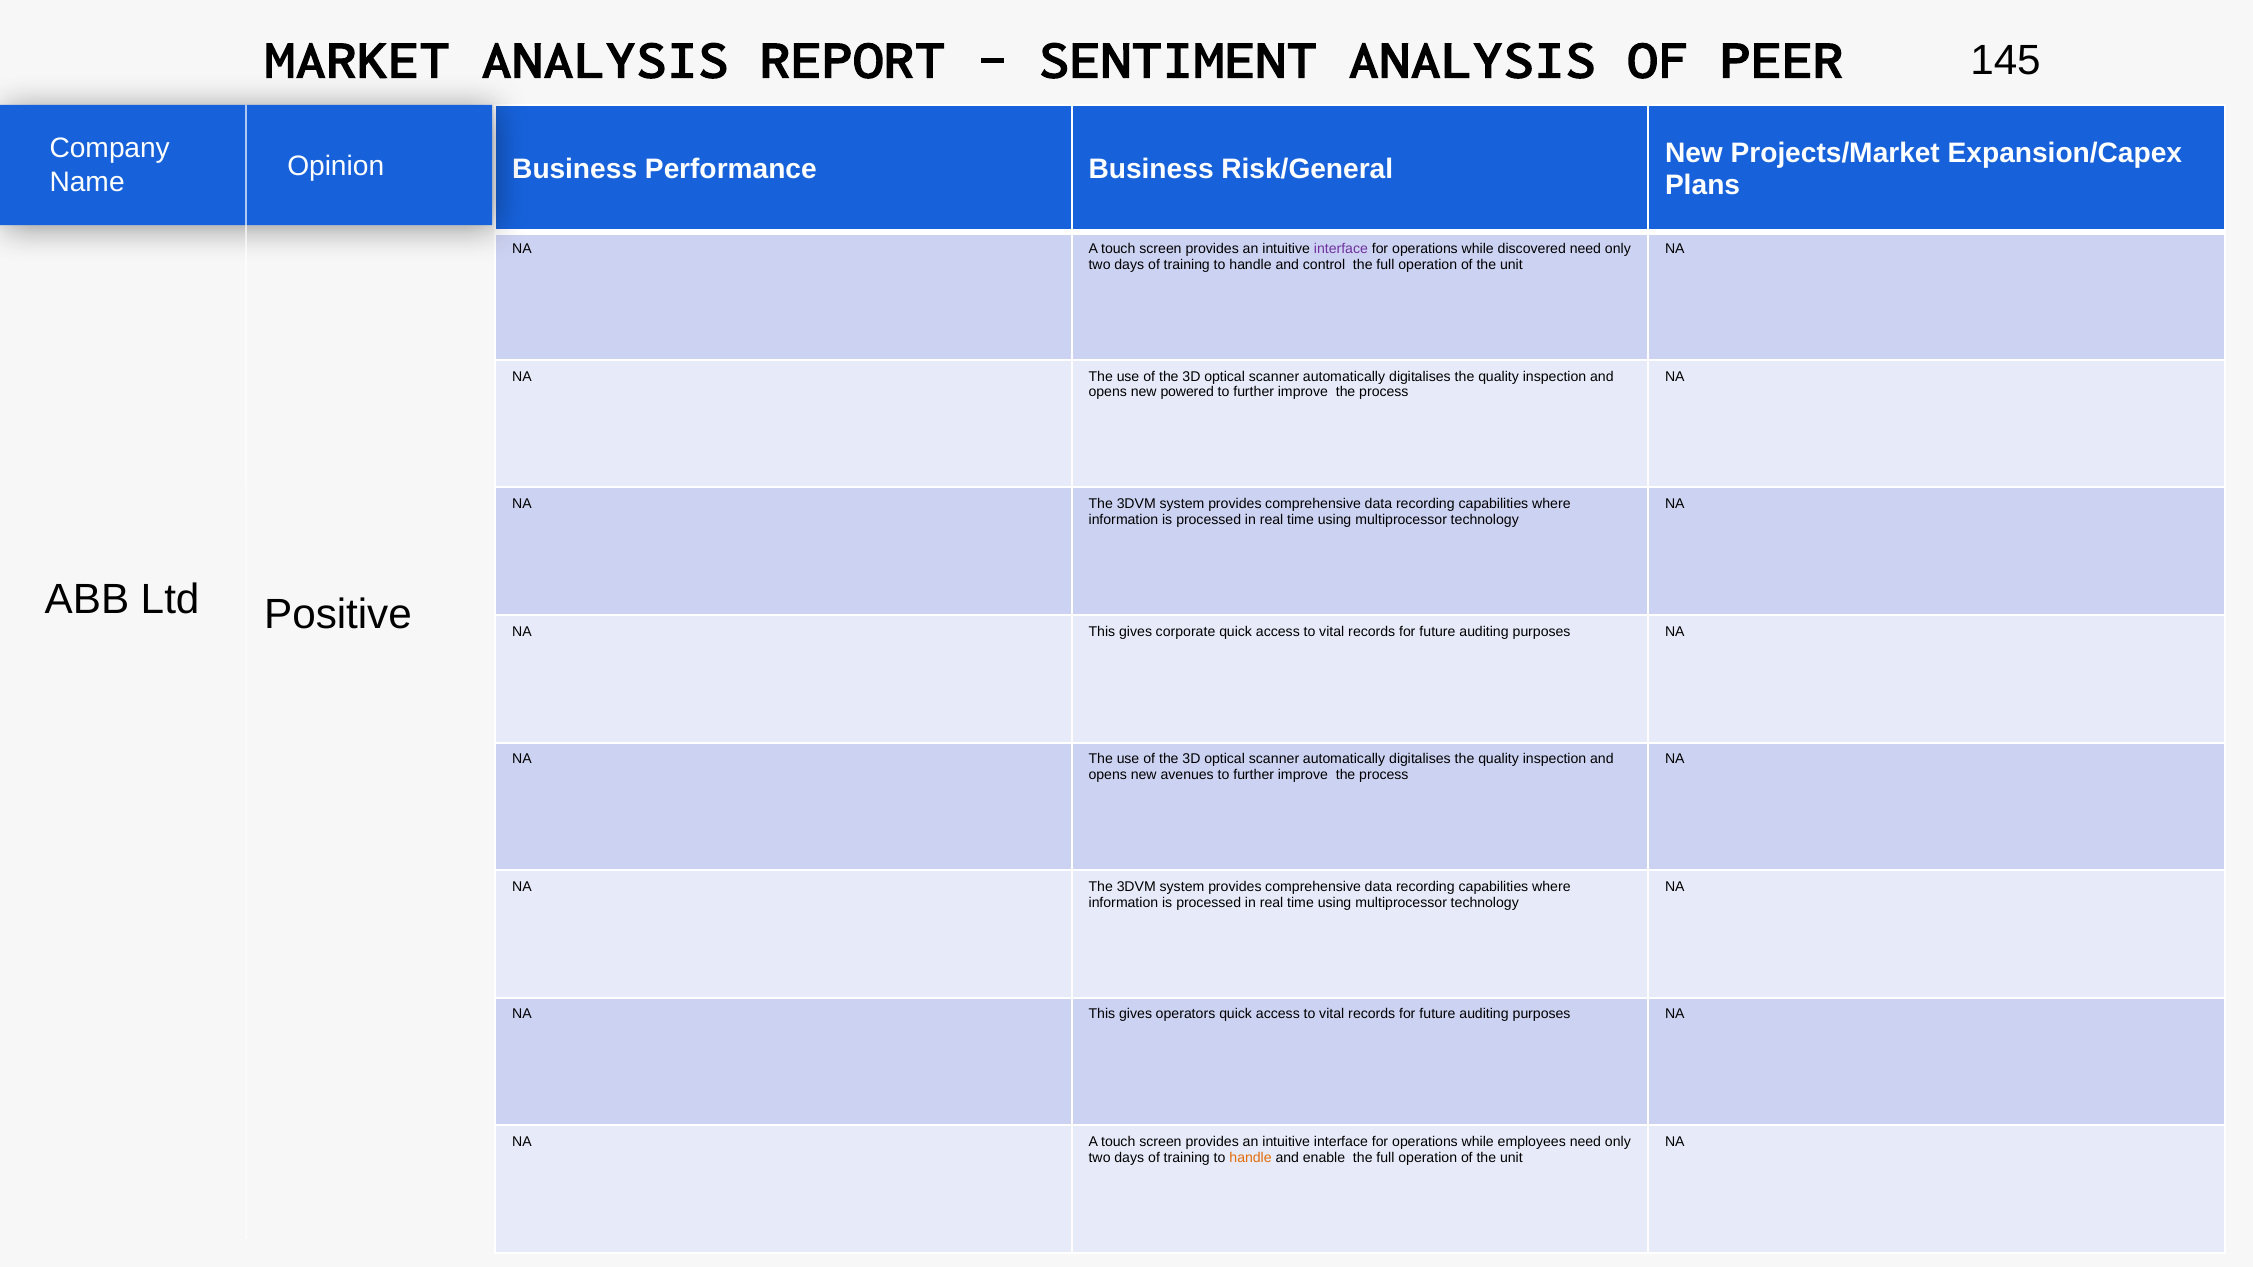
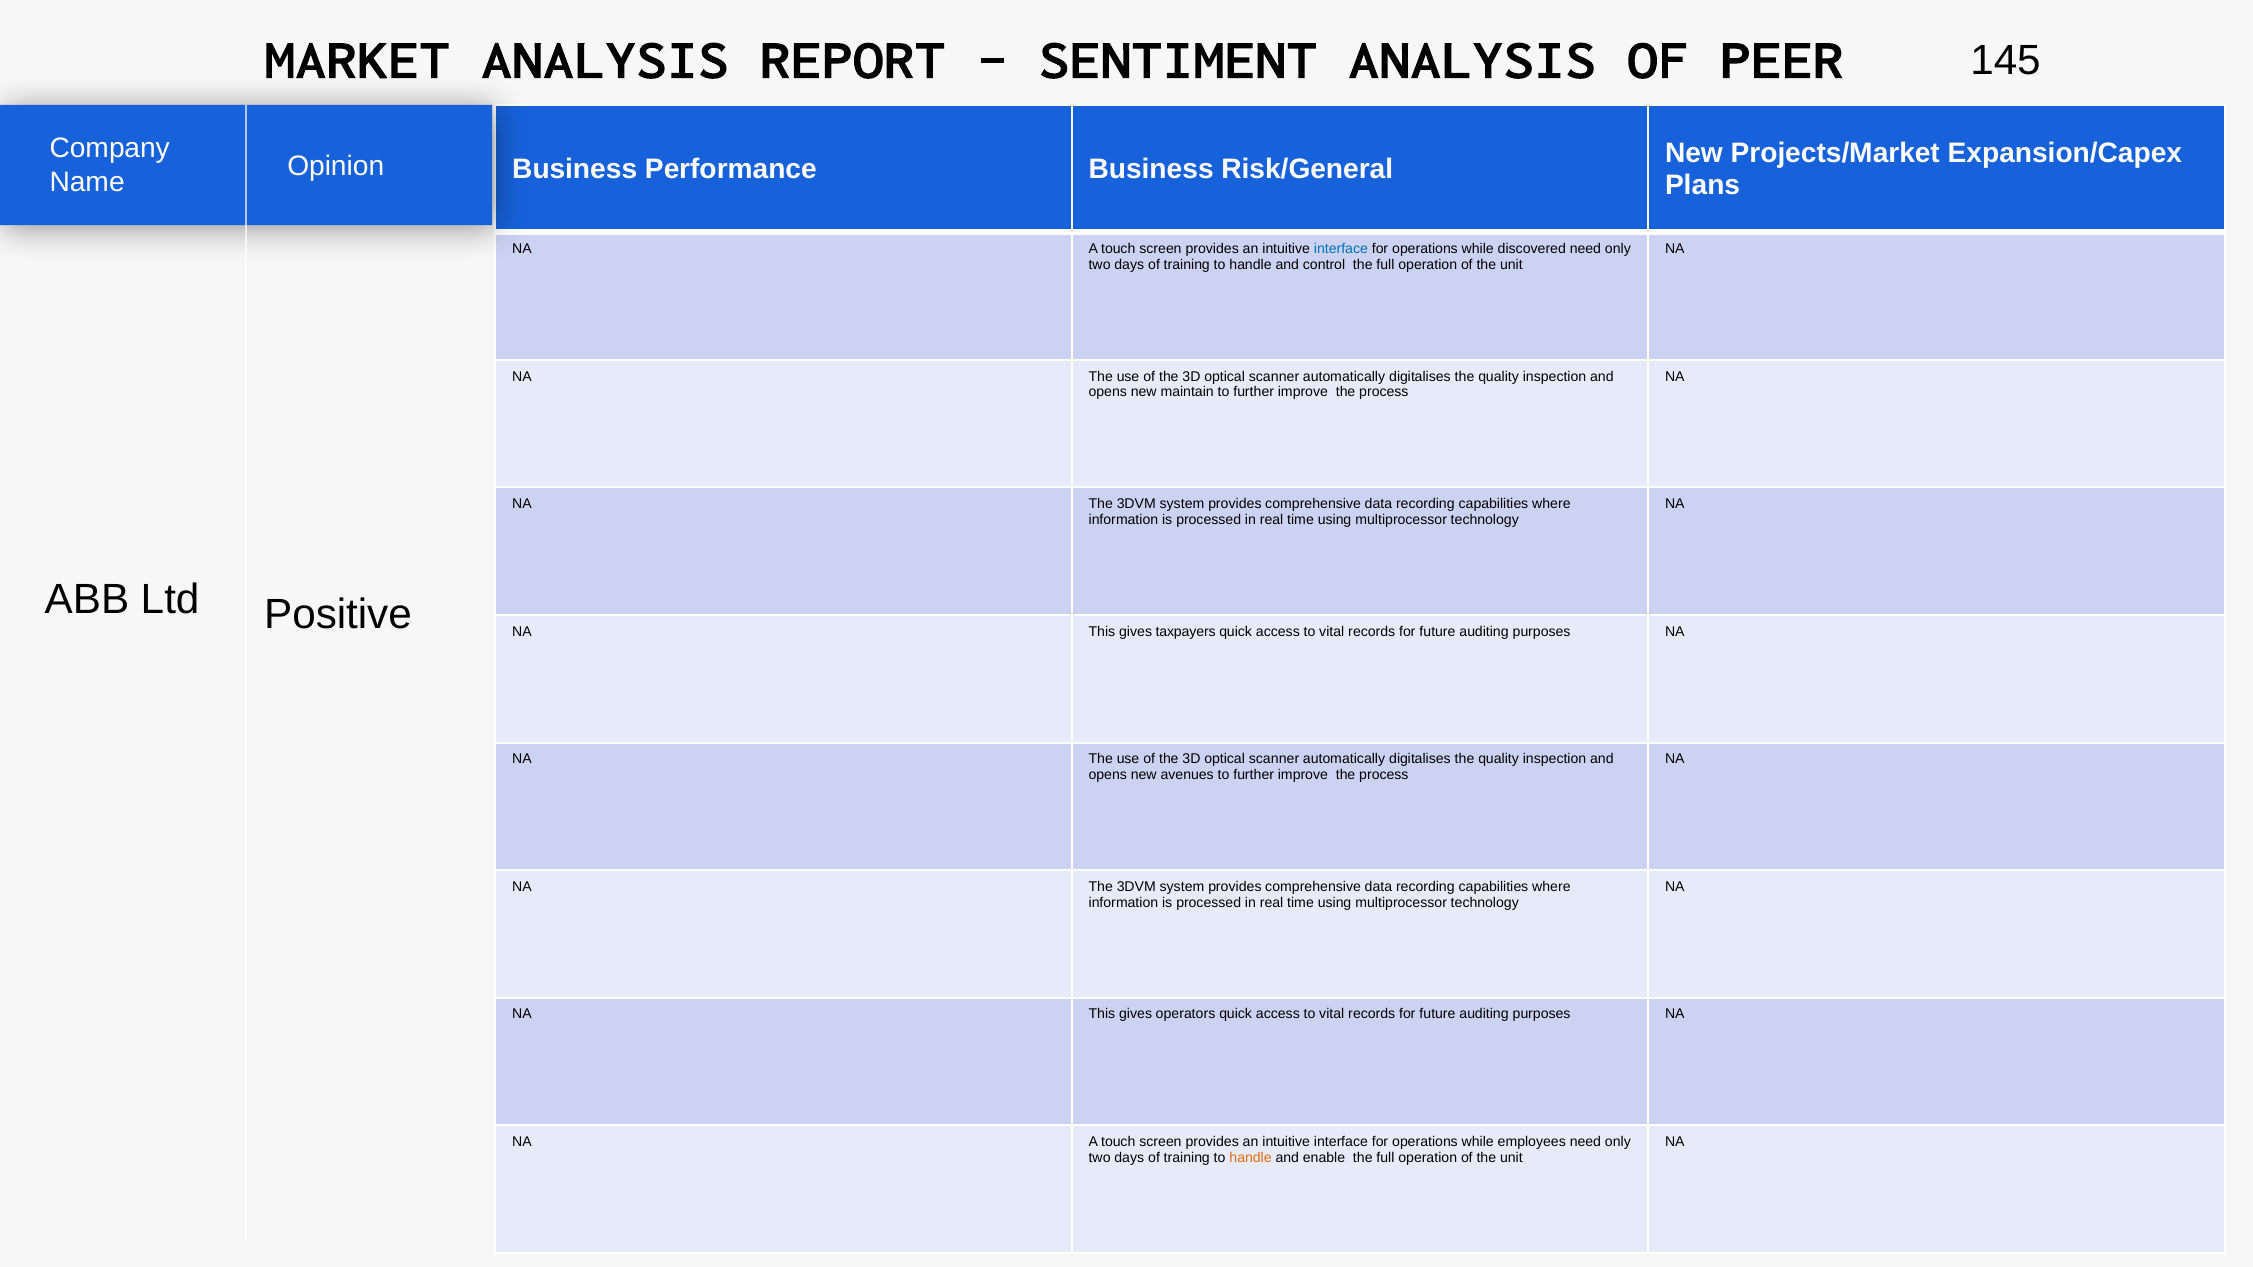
interface at (1341, 249) colour: purple -> blue
powered: powered -> maintain
corporate: corporate -> taxpayers
